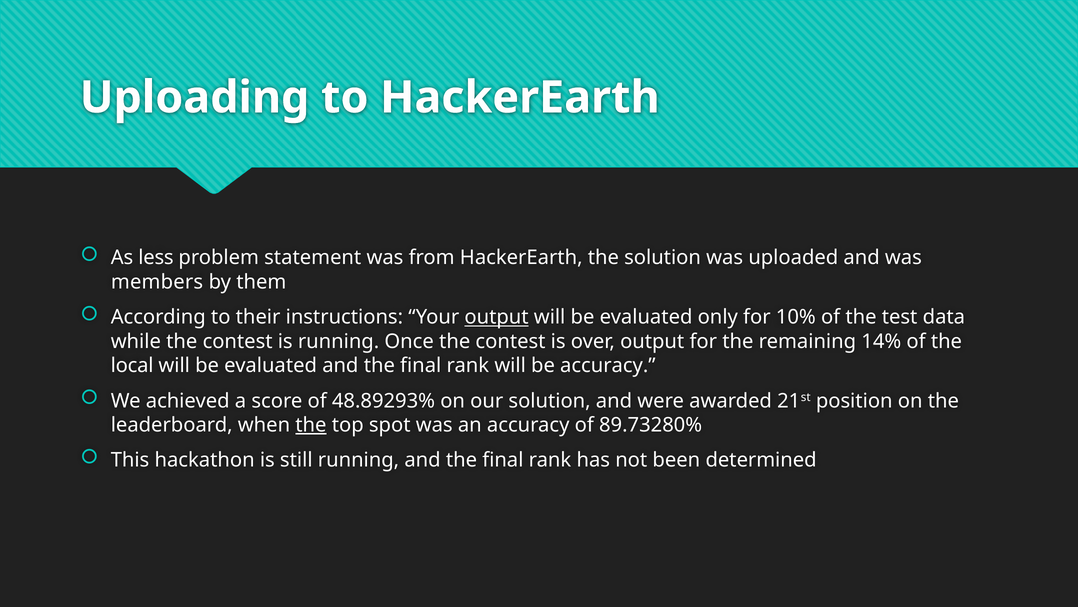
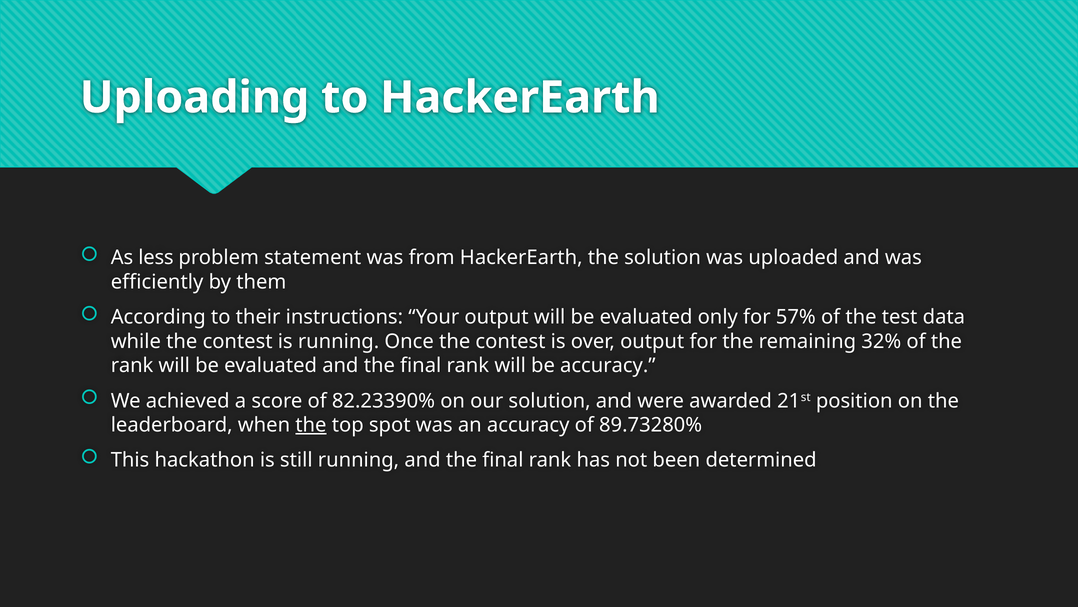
members: members -> efficiently
output at (497, 317) underline: present -> none
10%: 10% -> 57%
14%: 14% -> 32%
local at (132, 365): local -> rank
48.89293%: 48.89293% -> 82.23390%
